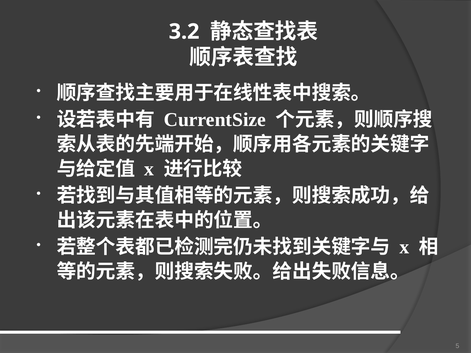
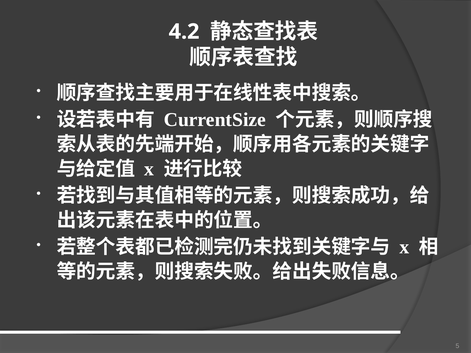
3.2: 3.2 -> 4.2
